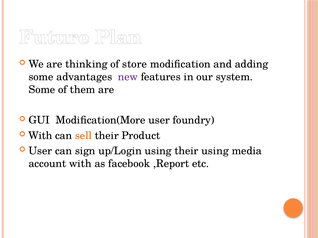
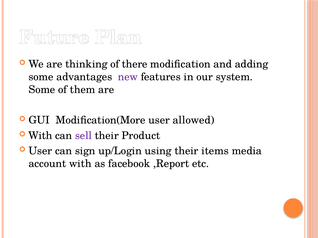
store: store -> there
foundry: foundry -> allowed
sell colour: orange -> purple
their using: using -> items
